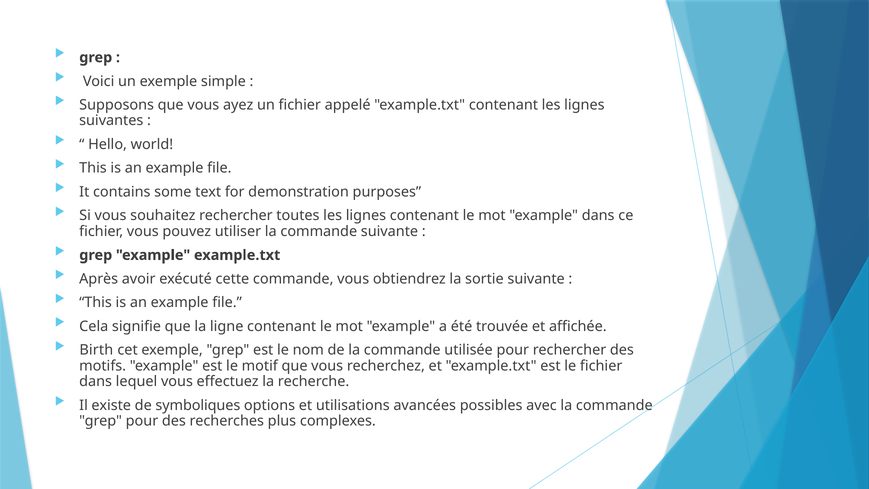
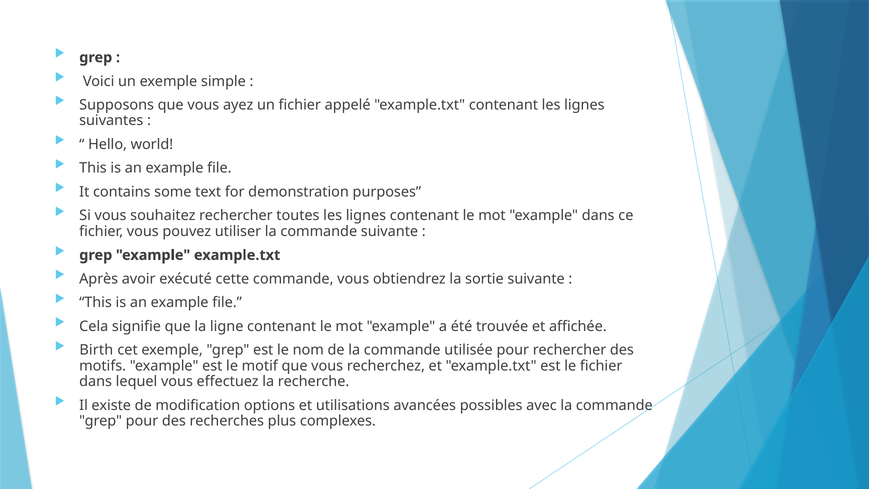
symboliques: symboliques -> modification
